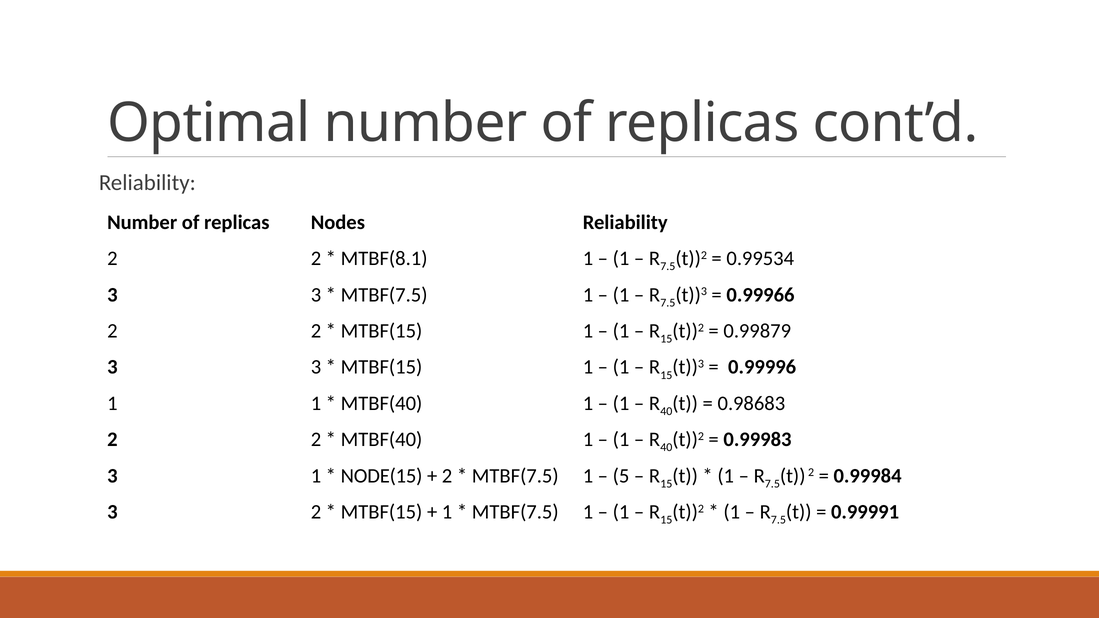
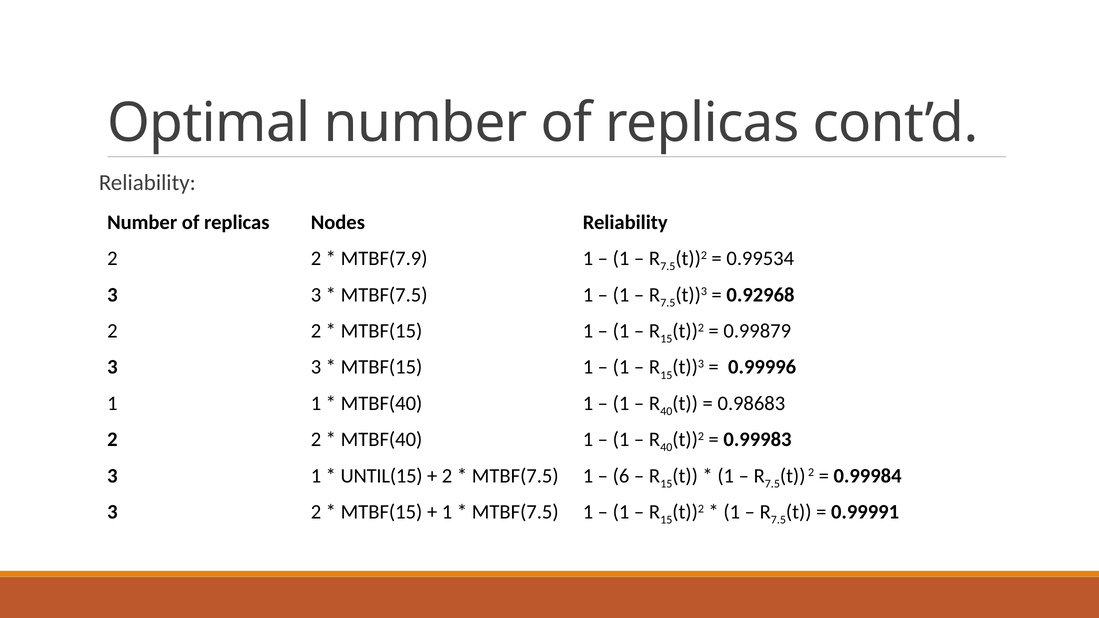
MTBF(8.1: MTBF(8.1 -> MTBF(7.9
0.99966: 0.99966 -> 0.92968
NODE(15: NODE(15 -> UNTIL(15
5: 5 -> 6
